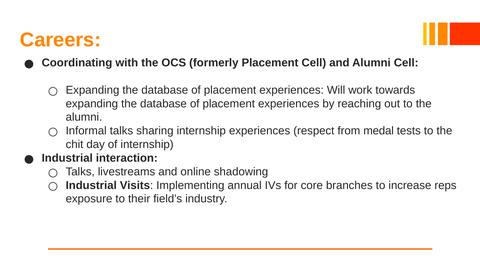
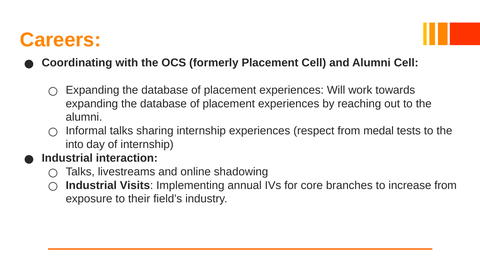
chit: chit -> into
increase reps: reps -> from
